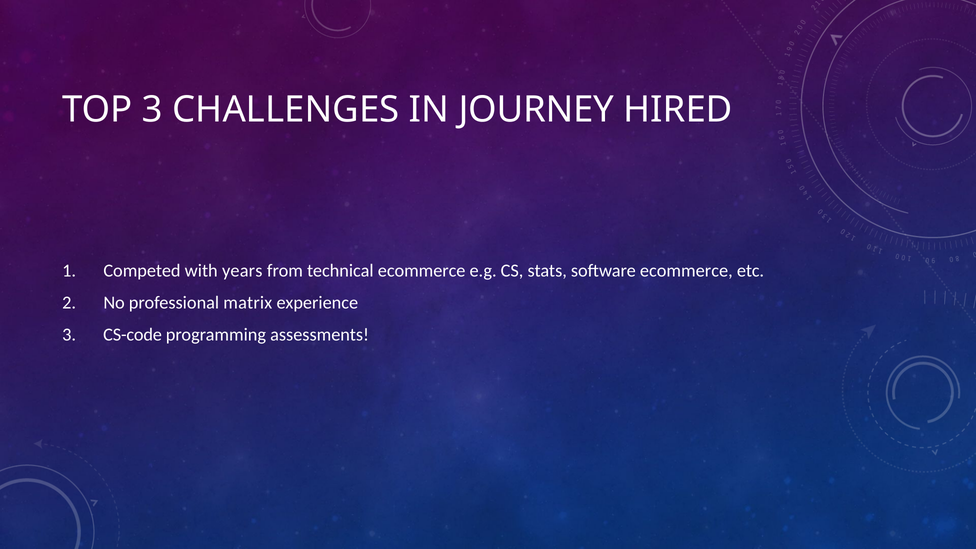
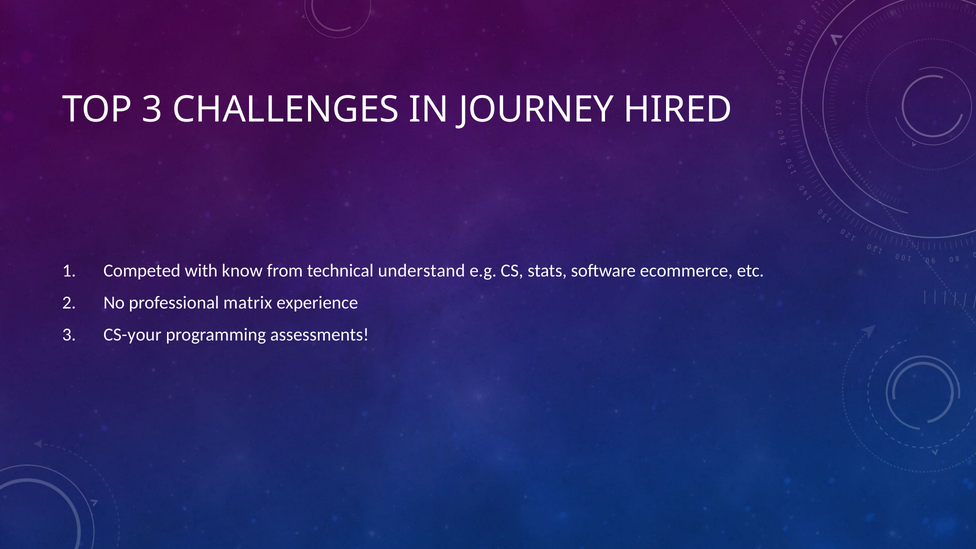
years: years -> know
technical ecommerce: ecommerce -> understand
CS-code: CS-code -> CS-your
